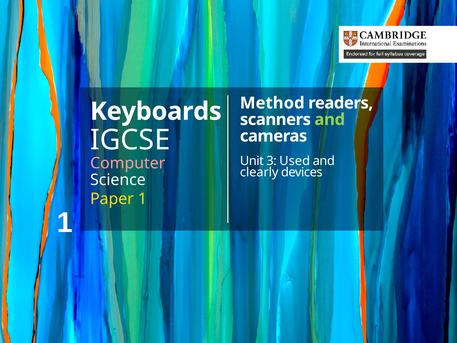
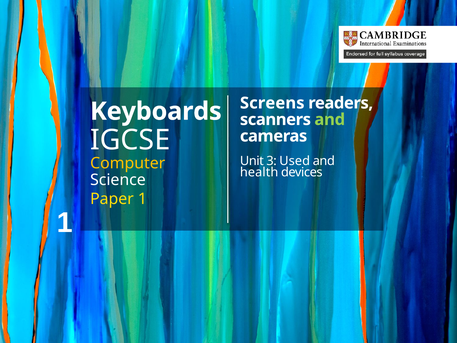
Method: Method -> Screens
Computer colour: pink -> yellow
clearly: clearly -> health
